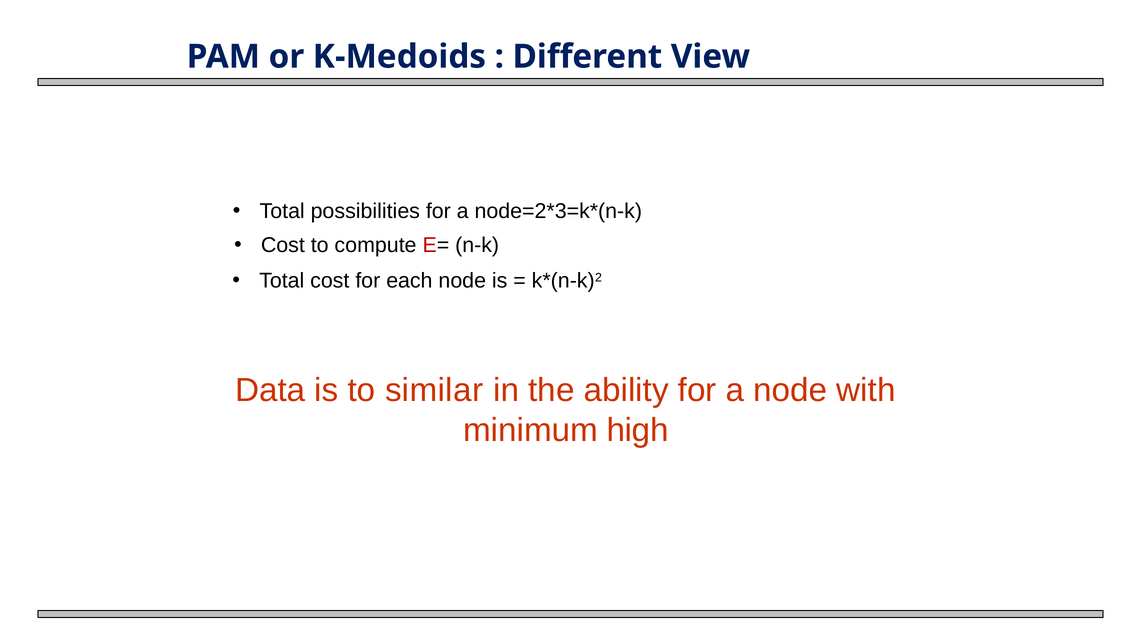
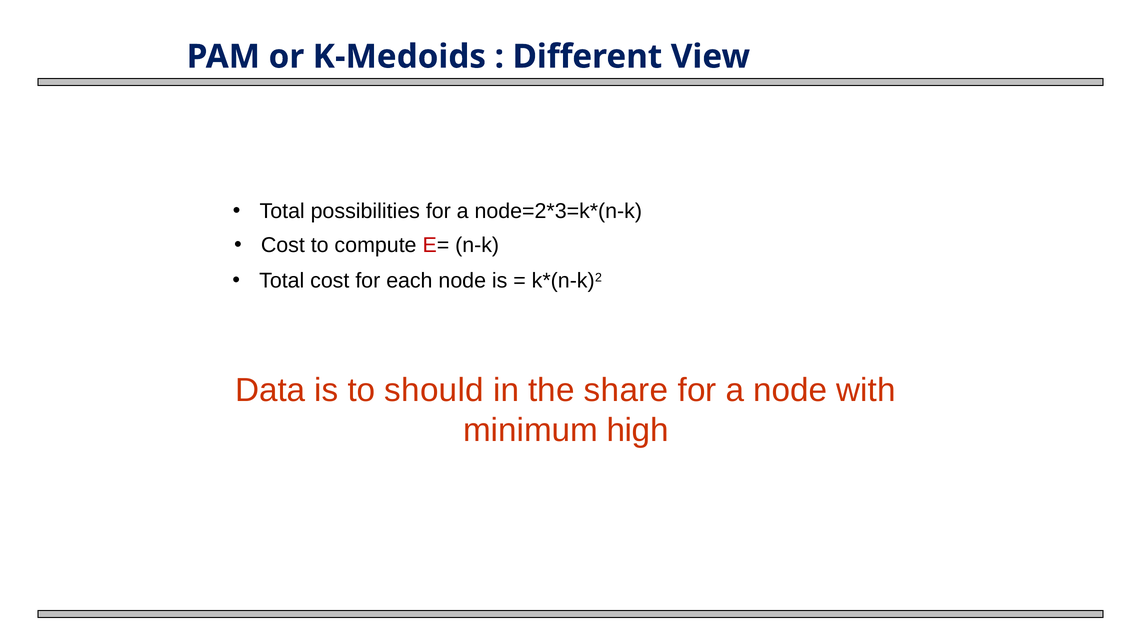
similar: similar -> should
ability: ability -> share
